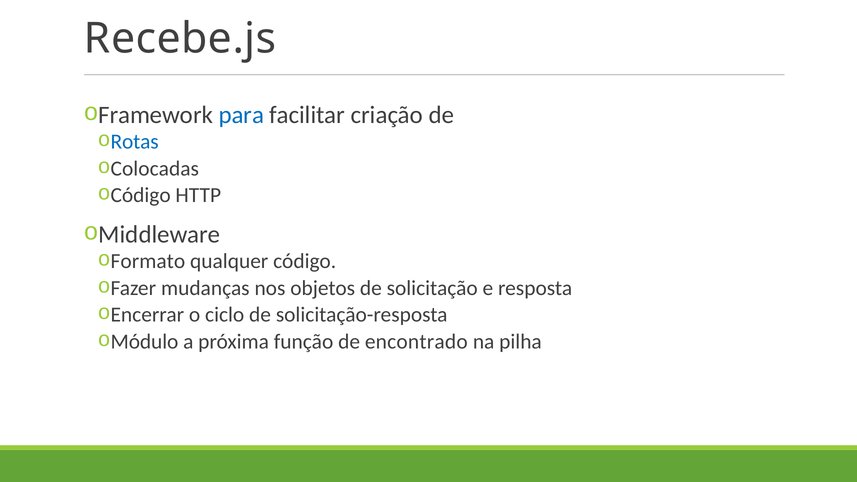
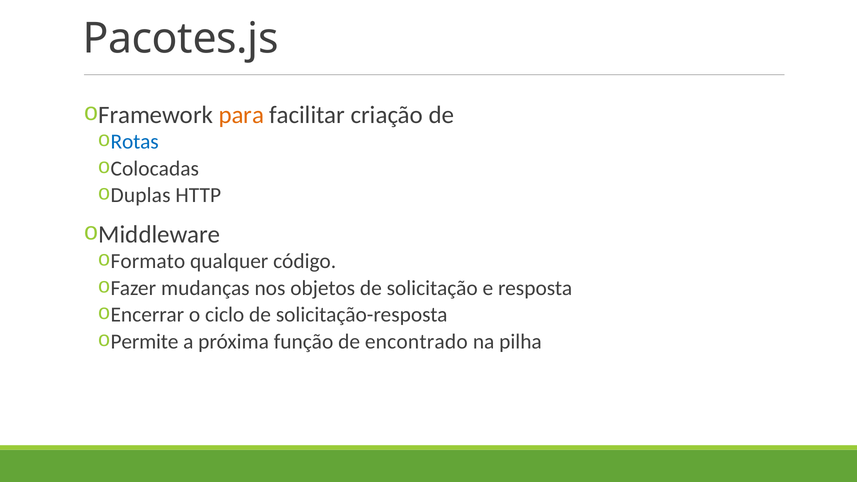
Recebe.js: Recebe.js -> Pacotes.js
para colour: blue -> orange
o Código: Código -> Duplas
Módulo: Módulo -> Permite
